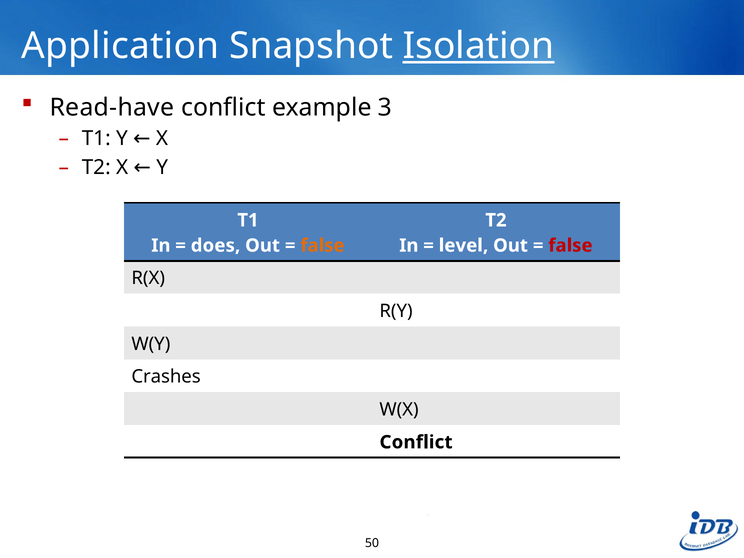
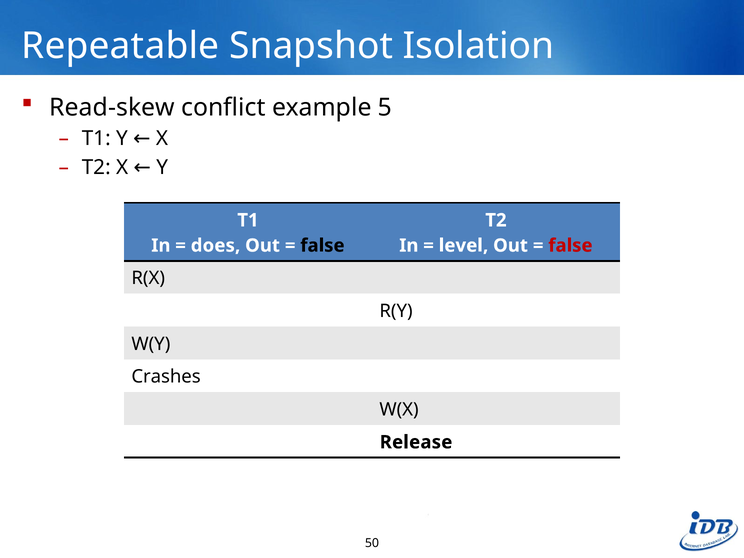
Application: Application -> Repeatable
Isolation underline: present -> none
Read-have: Read-have -> Read-skew
3: 3 -> 5
false at (322, 246) colour: orange -> black
Conflict at (416, 442): Conflict -> Release
